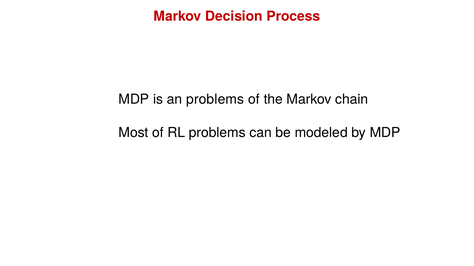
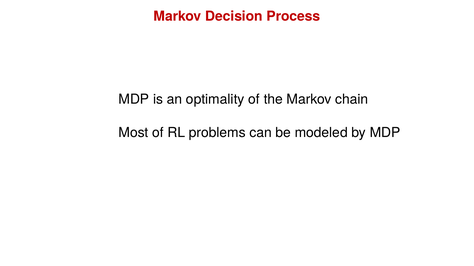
an problems: problems -> optimality
